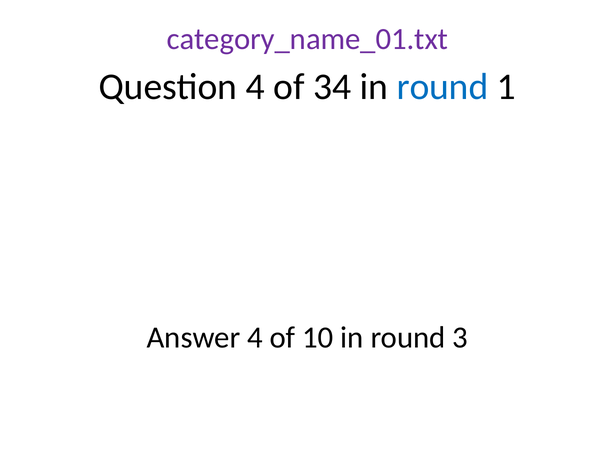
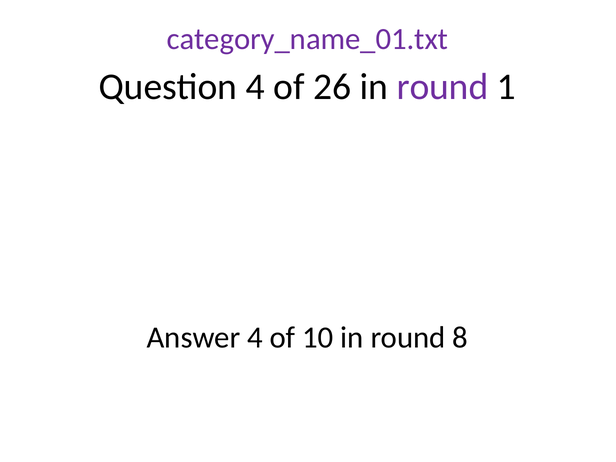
34: 34 -> 26
round at (442, 87) colour: blue -> purple
3: 3 -> 8
